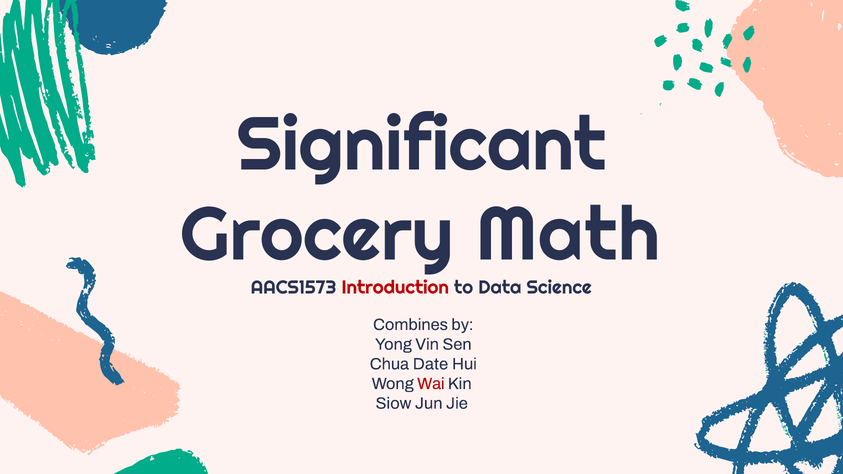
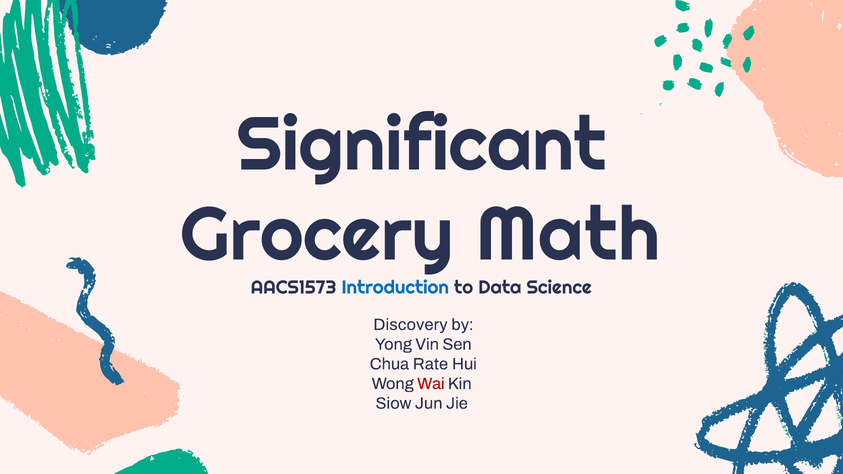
Introduction colour: red -> blue
Combines: Combines -> Discovery
Date: Date -> Rate
